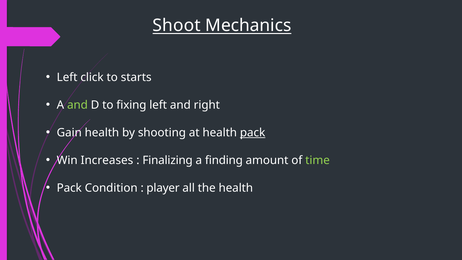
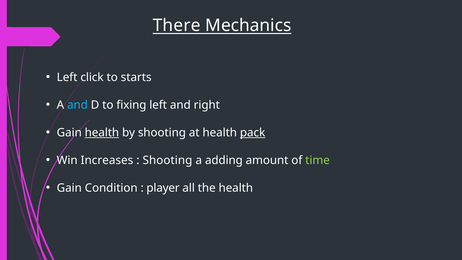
Shoot: Shoot -> There
and at (77, 105) colour: light green -> light blue
health at (102, 133) underline: none -> present
Finalizing at (168, 160): Finalizing -> Shooting
finding: finding -> adding
Pack at (69, 188): Pack -> Gain
